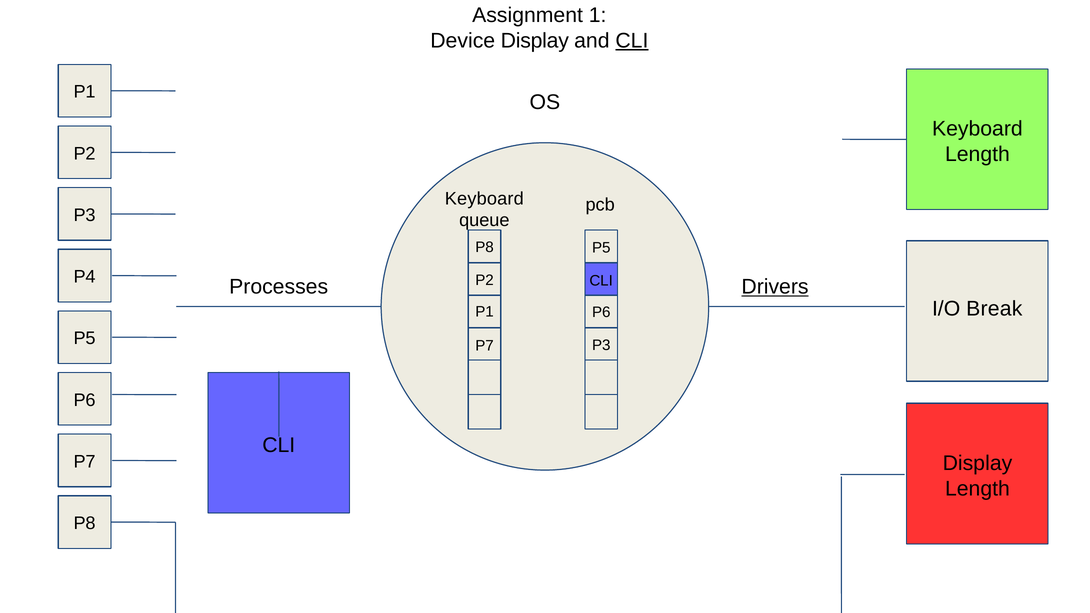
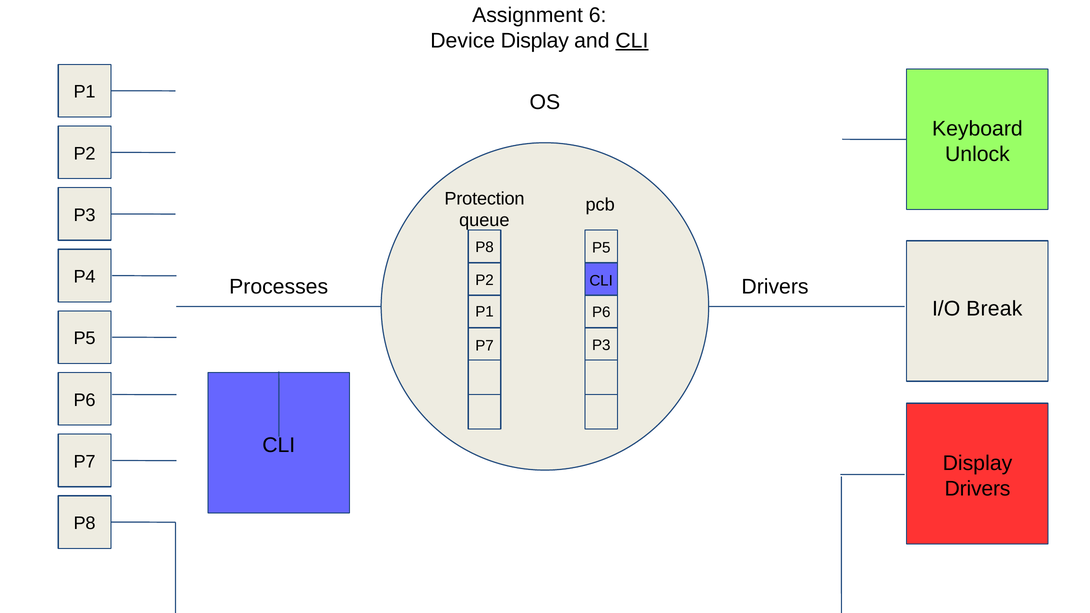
1: 1 -> 6
Length at (977, 154): Length -> Unlock
Keyboard at (484, 199): Keyboard -> Protection
Drivers at (775, 287) underline: present -> none
Length at (977, 489): Length -> Drivers
